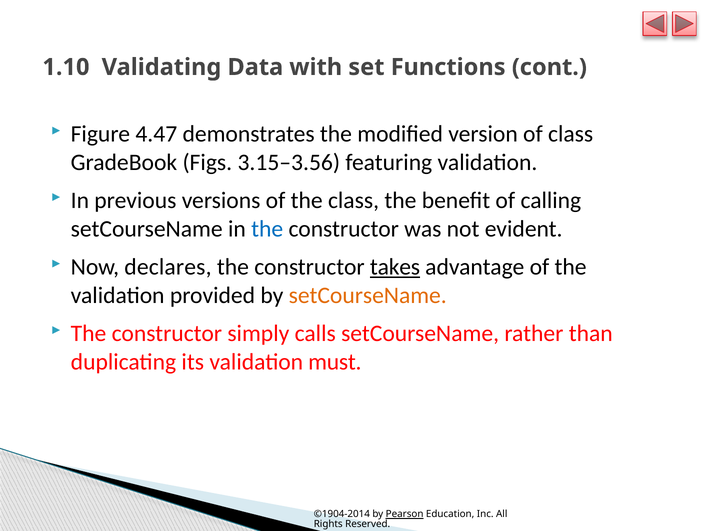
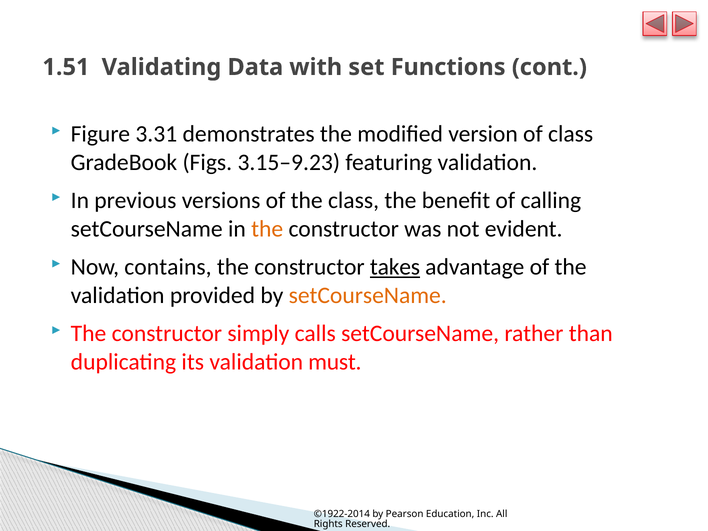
1.10: 1.10 -> 1.51
4.47: 4.47 -> 3.31
3.15–3.56: 3.15–3.56 -> 3.15–9.23
the at (267, 229) colour: blue -> orange
declares: declares -> contains
©1904-2014: ©1904-2014 -> ©1922-2014
Pearson underline: present -> none
